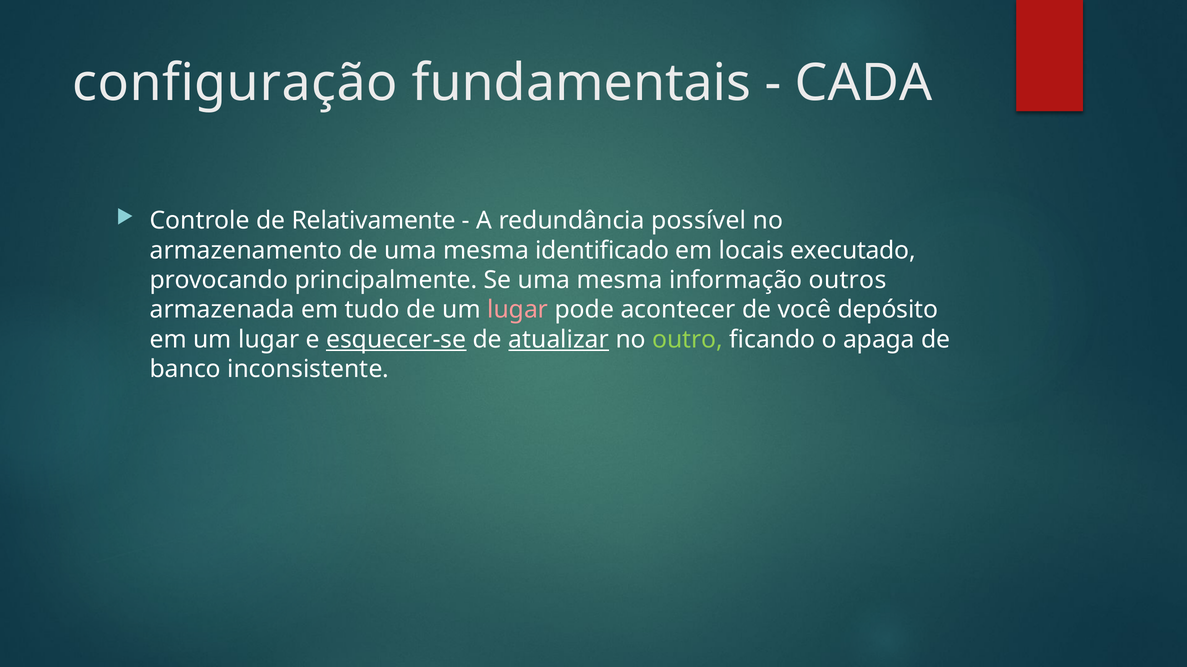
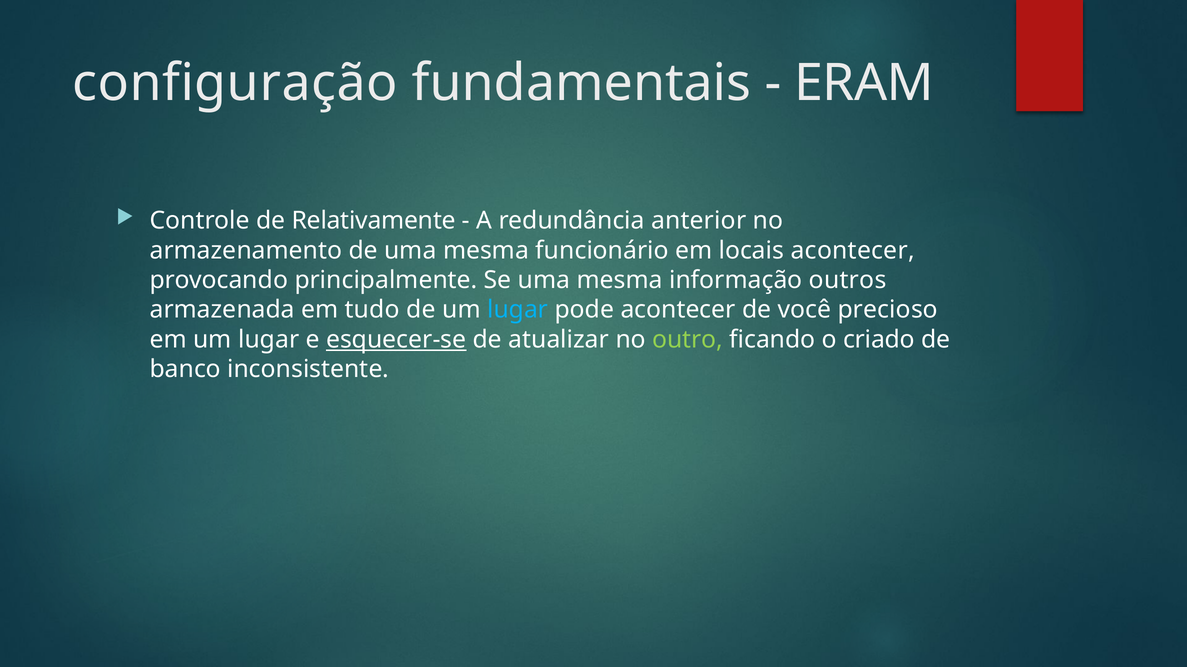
CADA: CADA -> ERAM
possível: possível -> anterior
identificado: identificado -> funcionário
locais executado: executado -> acontecer
lugar at (518, 310) colour: pink -> light blue
depósito: depósito -> precioso
atualizar underline: present -> none
apaga: apaga -> criado
